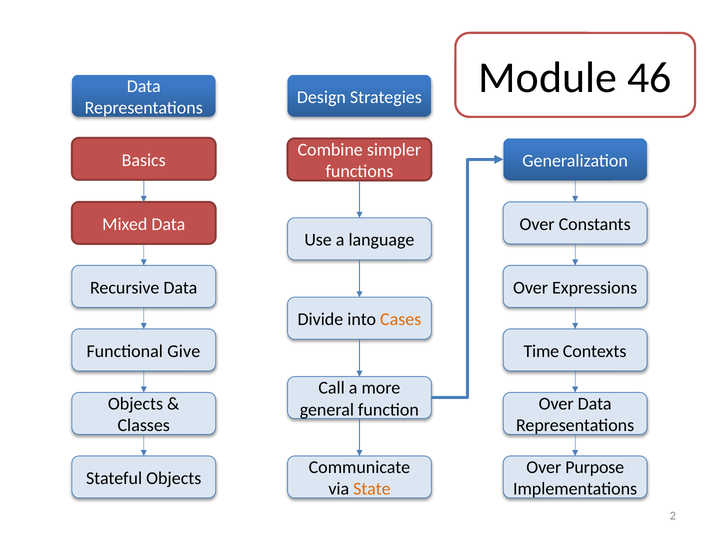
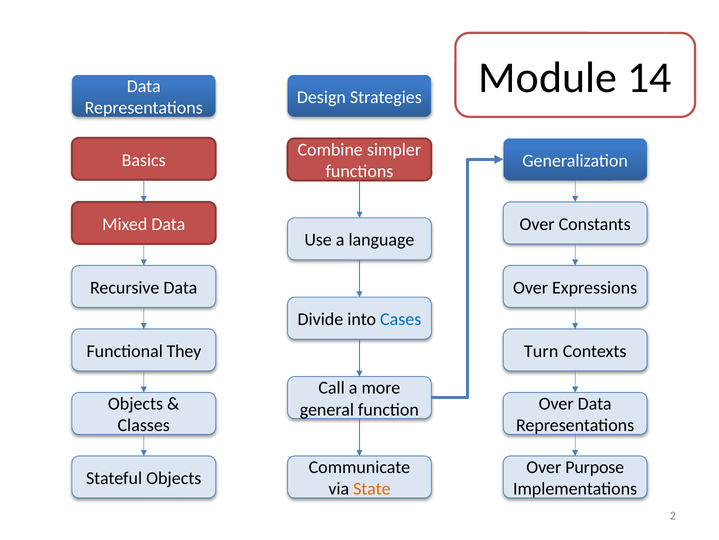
46: 46 -> 14
Cases colour: orange -> blue
Give: Give -> They
Time: Time -> Turn
